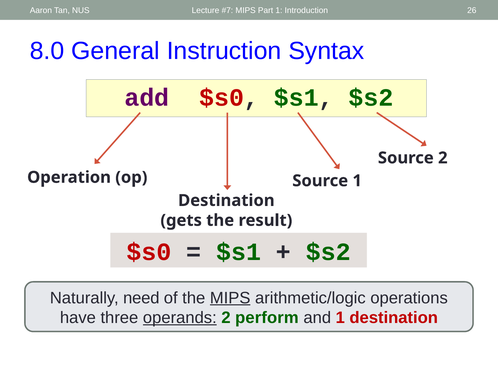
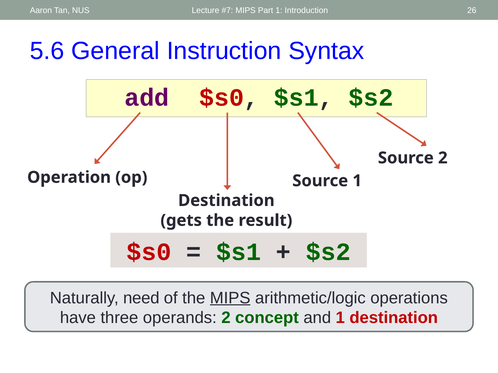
8.0: 8.0 -> 5.6
operands underline: present -> none
perform: perform -> concept
